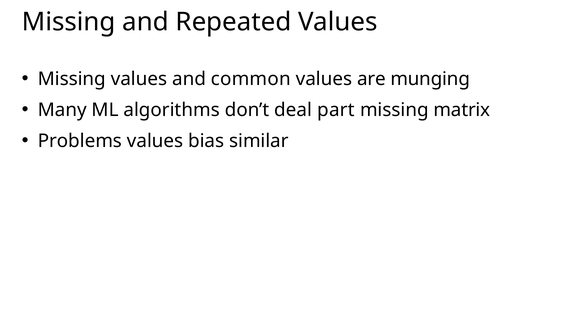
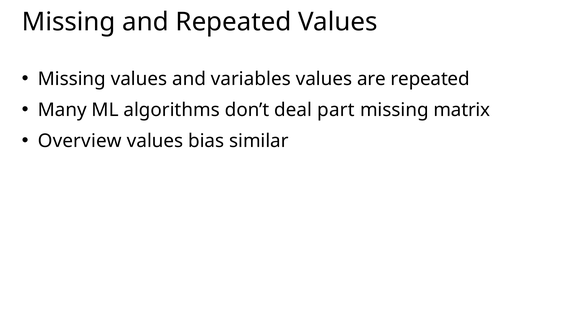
common: common -> variables
are munging: munging -> repeated
Problems: Problems -> Overview
